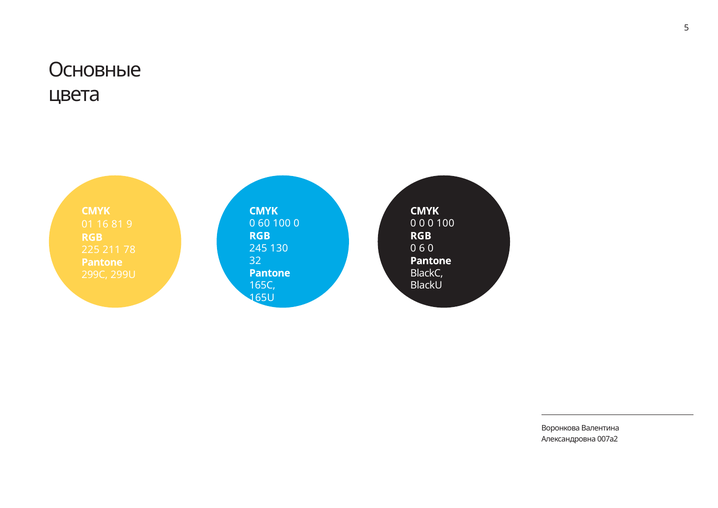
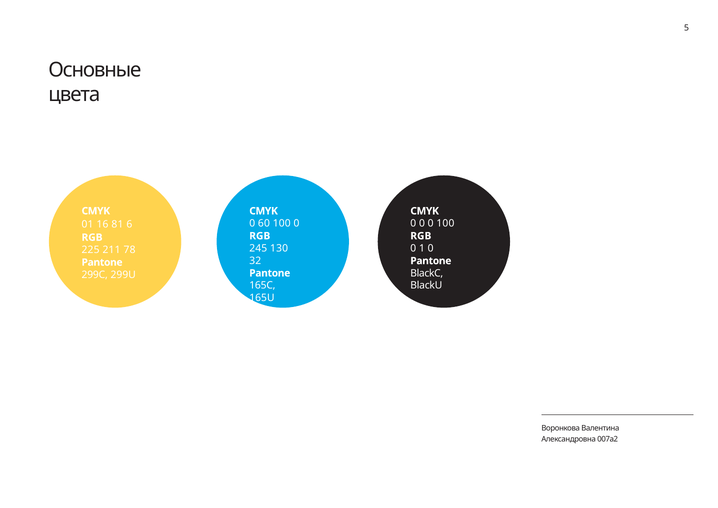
9: 9 -> 6
6: 6 -> 1
